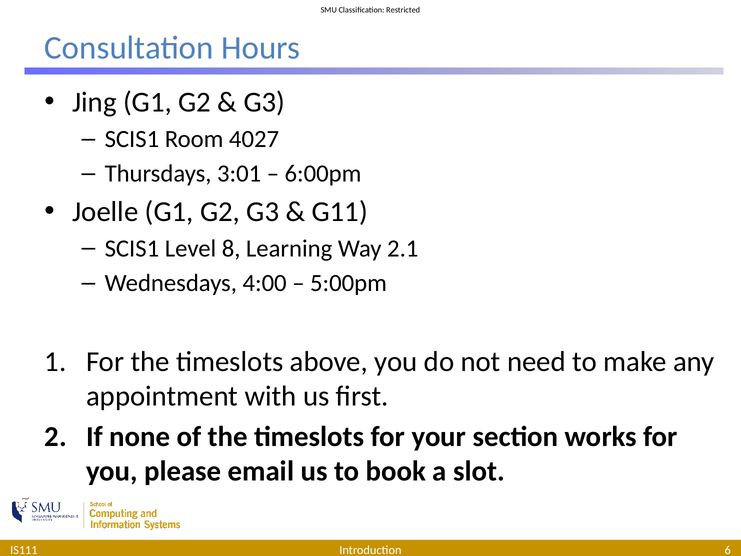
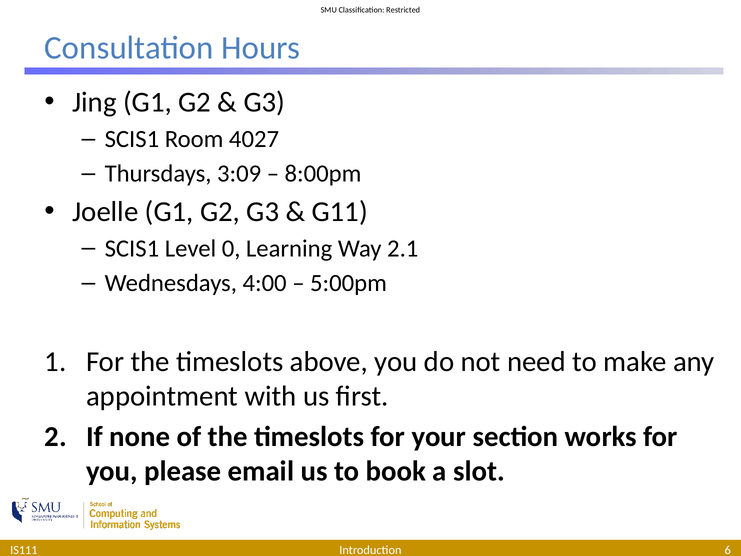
3:01: 3:01 -> 3:09
6:00pm: 6:00pm -> 8:00pm
8: 8 -> 0
